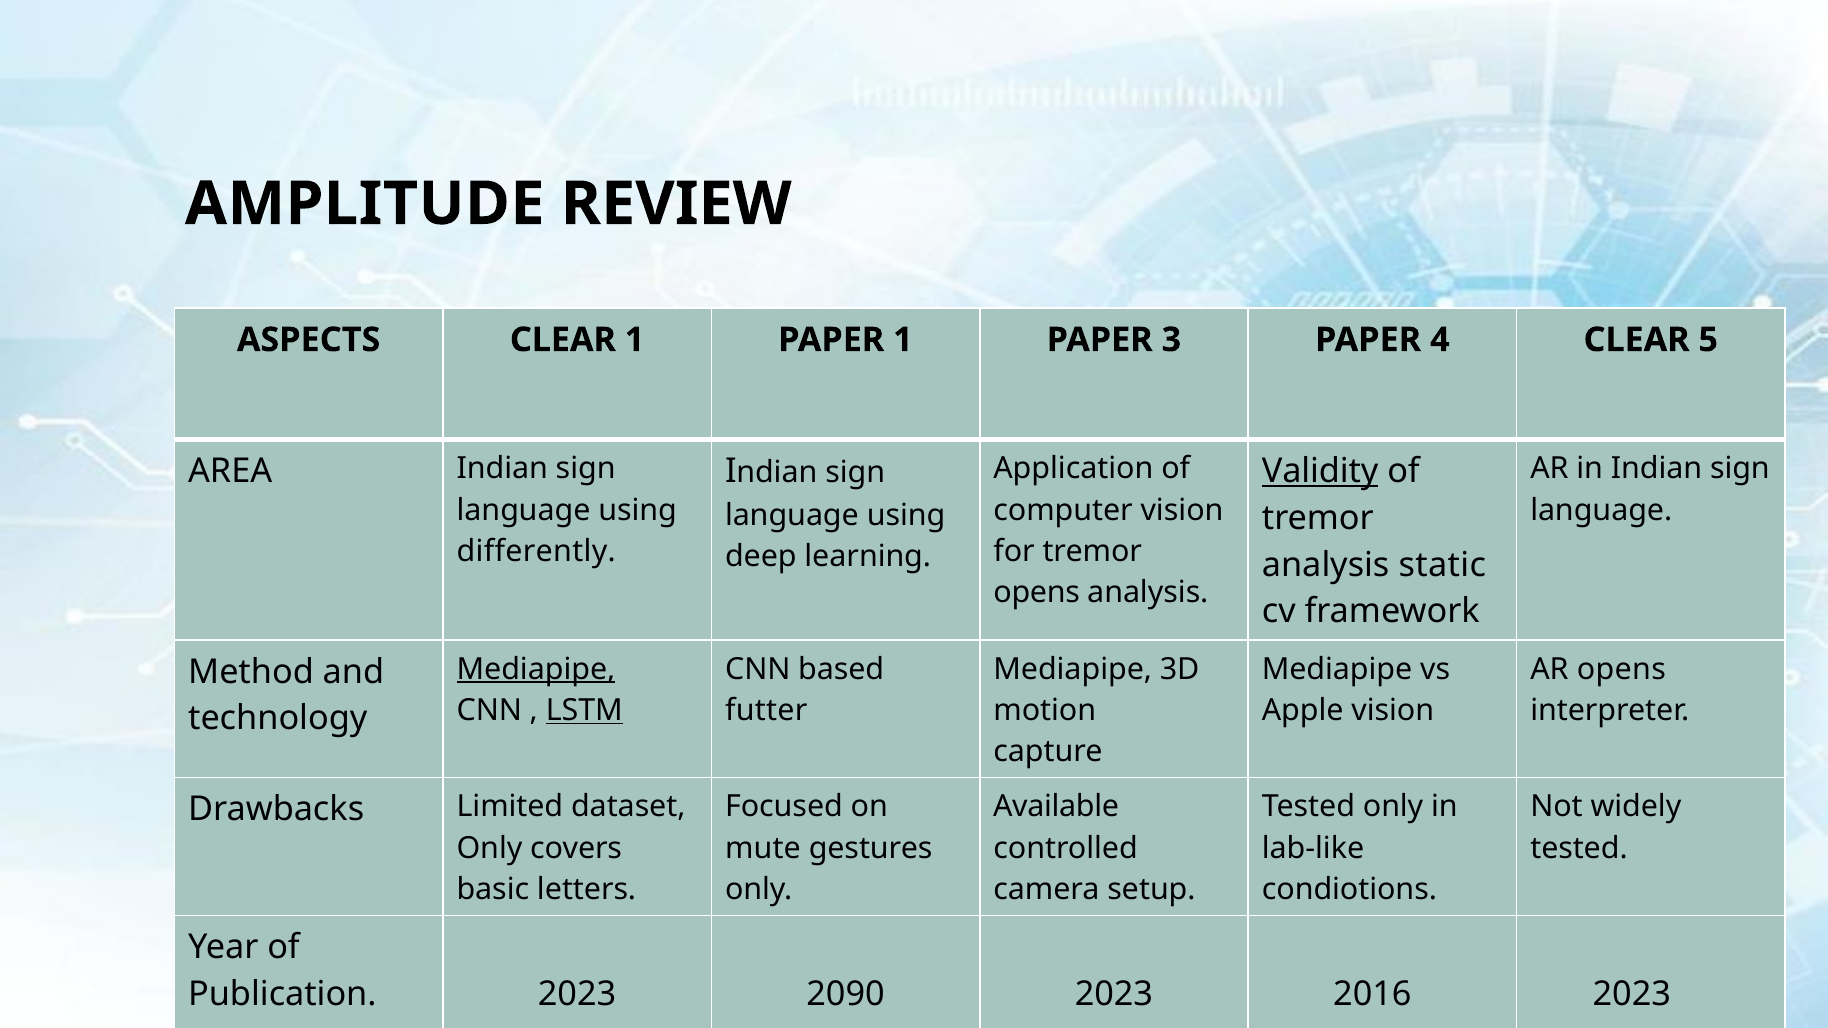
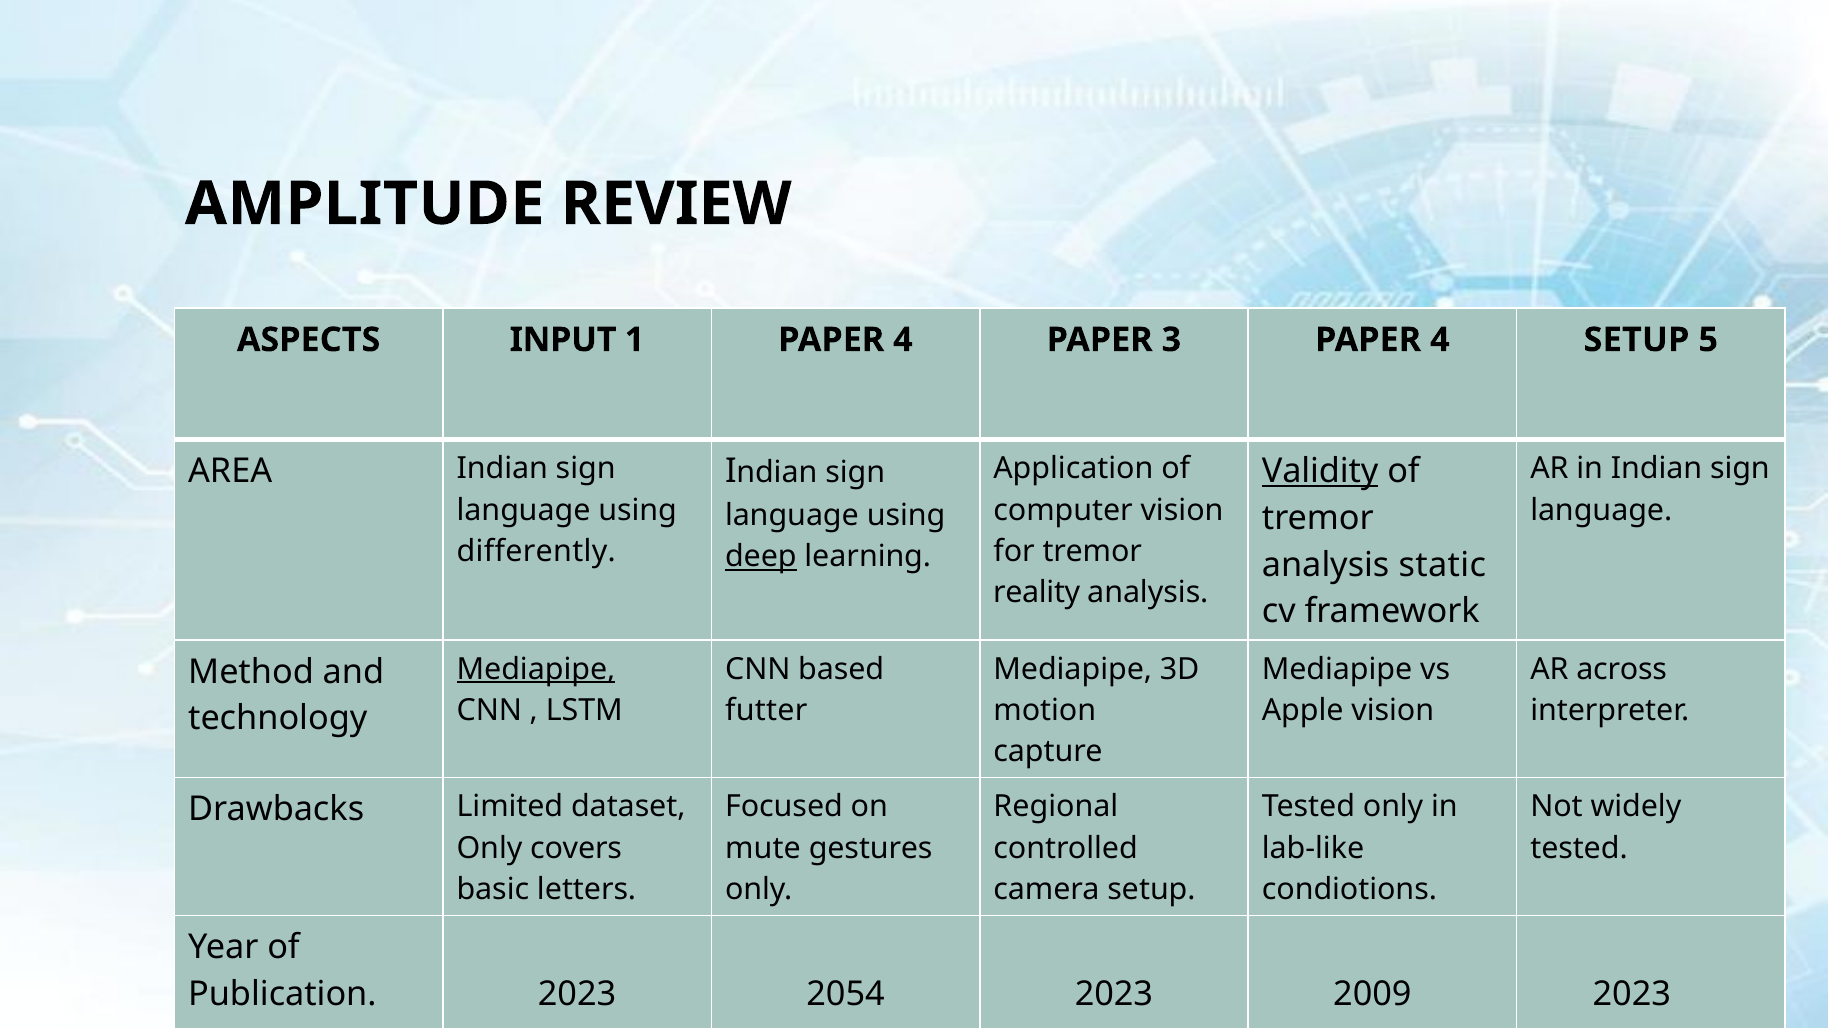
ASPECTS CLEAR: CLEAR -> INPUT
1 PAPER 1: 1 -> 4
4 CLEAR: CLEAR -> SETUP
deep underline: none -> present
opens at (1037, 593): opens -> reality
AR opens: opens -> across
LSTM underline: present -> none
Available: Available -> Regional
2090: 2090 -> 2054
2016: 2016 -> 2009
